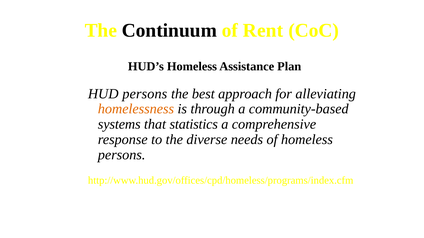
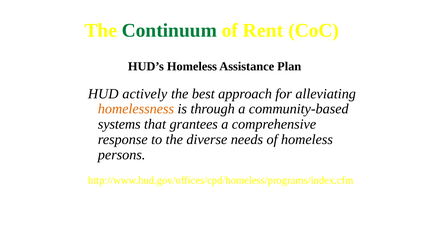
Continuum colour: black -> green
HUD persons: persons -> actively
statistics: statistics -> grantees
